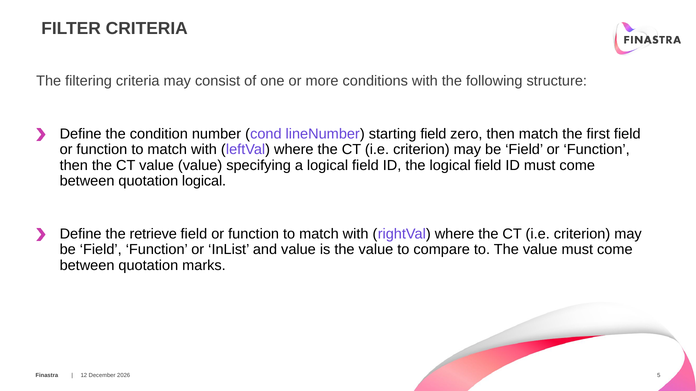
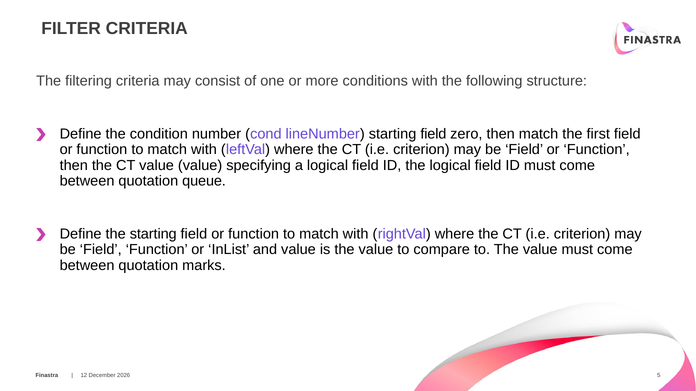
quotation logical: logical -> queue
the retrieve: retrieve -> starting
